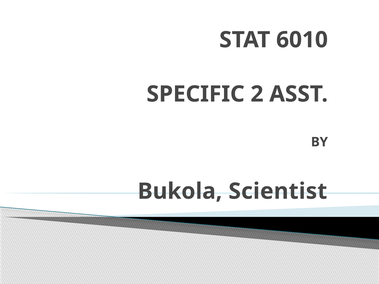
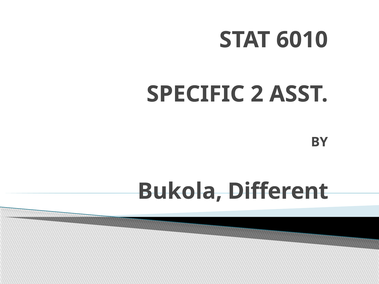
Scientist: Scientist -> Different
